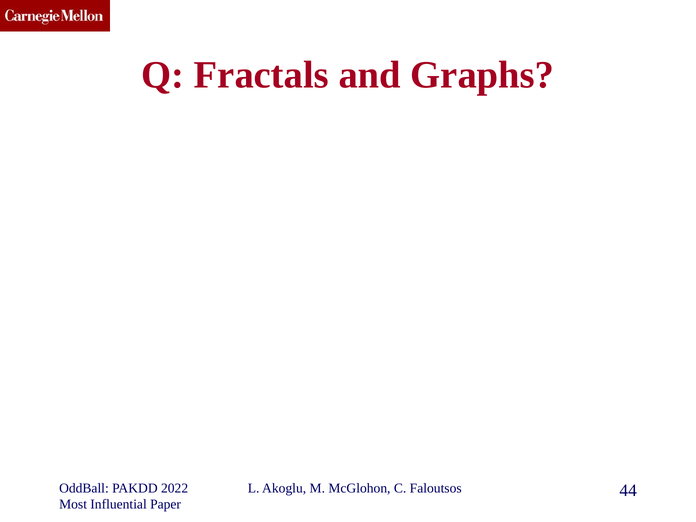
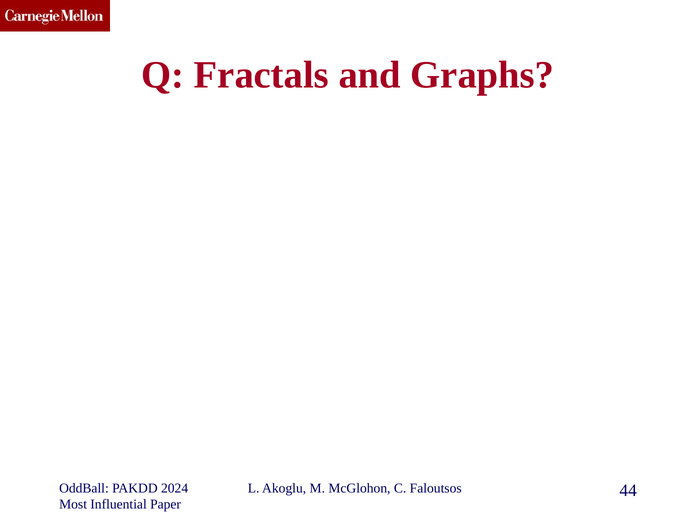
2022: 2022 -> 2024
